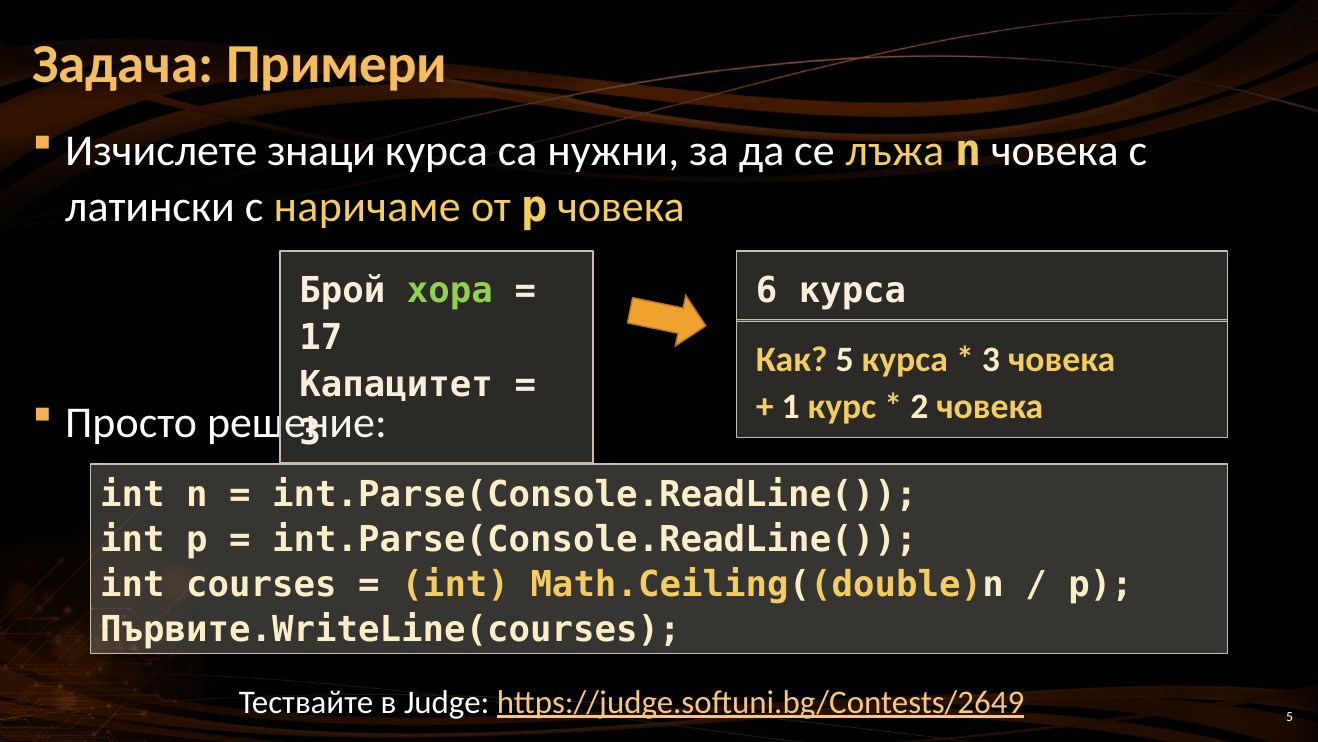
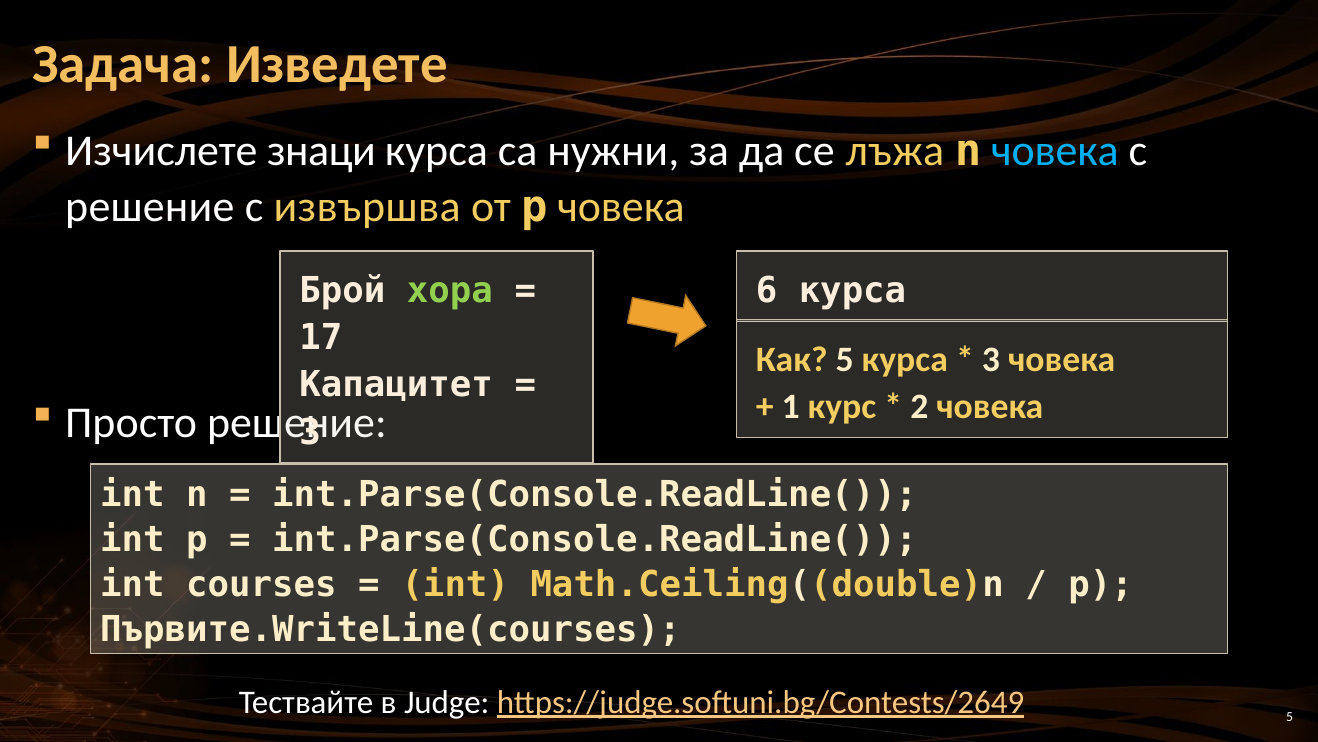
Примери: Примери -> Изведете
човека at (1055, 151) colour: white -> light blue
латински at (150, 207): латински -> решение
наричаме: наричаме -> извършва
